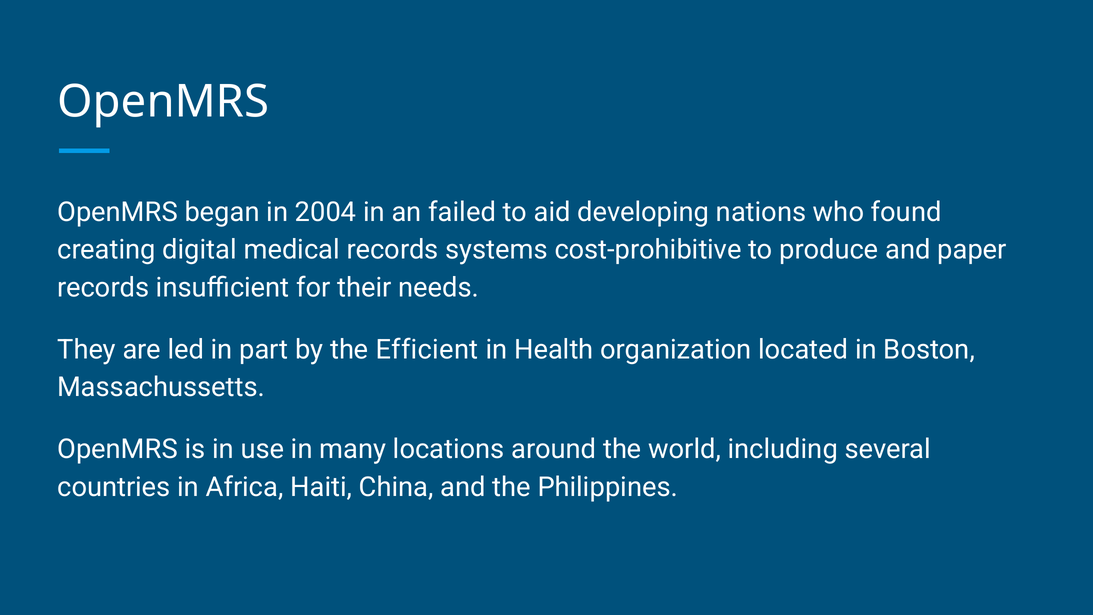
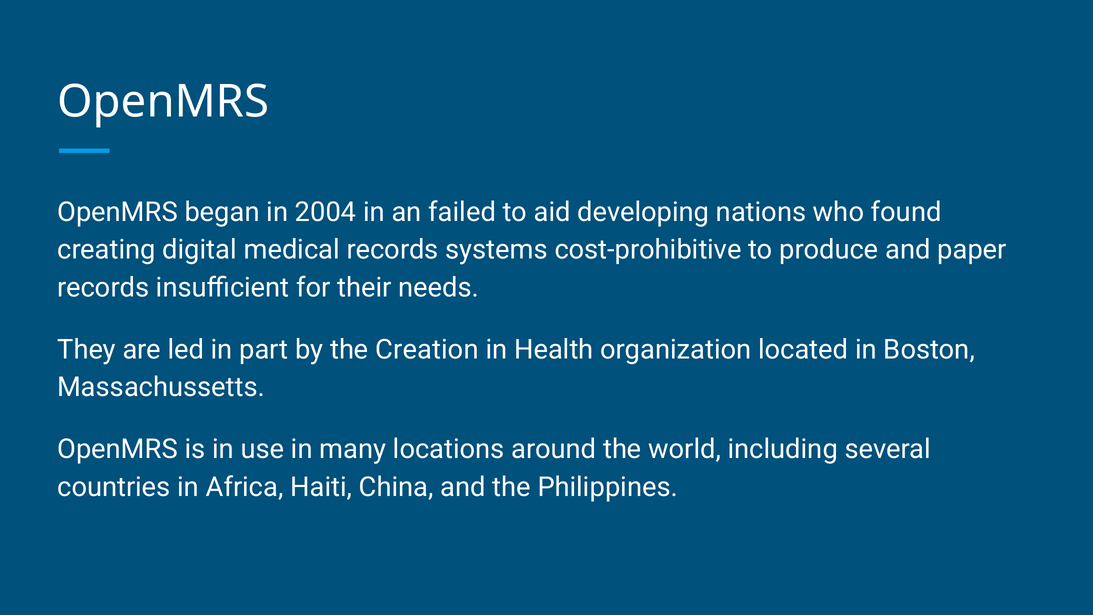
Efficient: Efficient -> Creation
